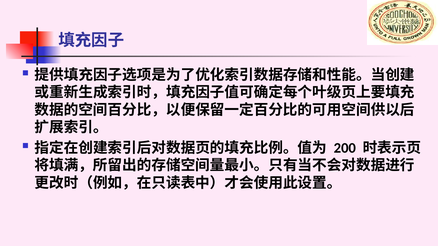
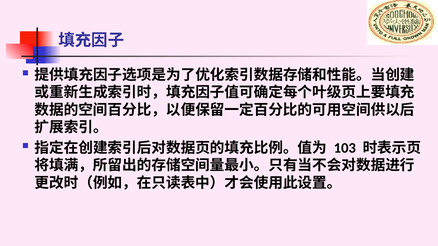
200: 200 -> 103
